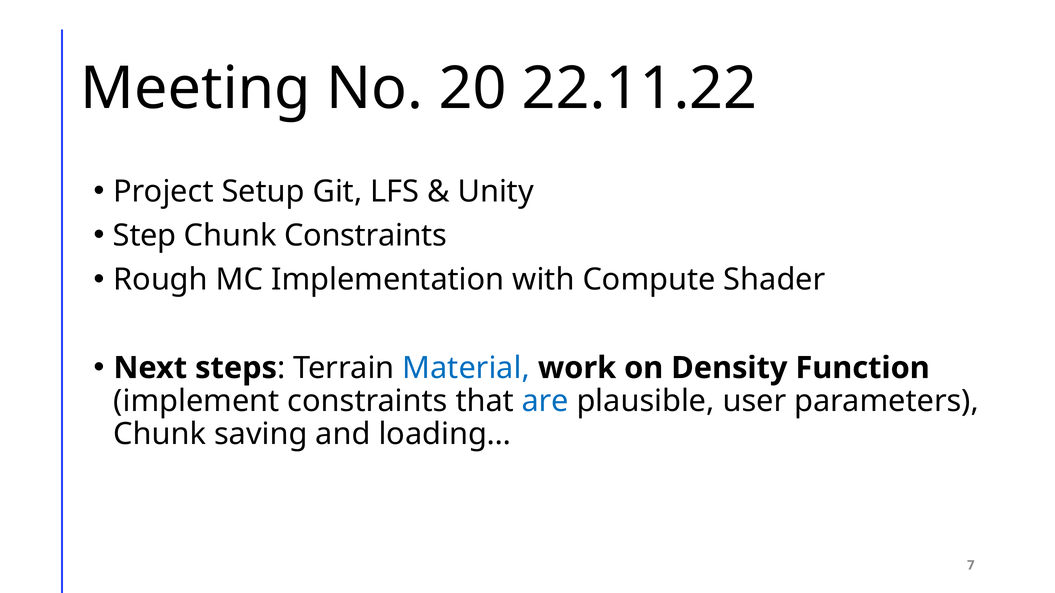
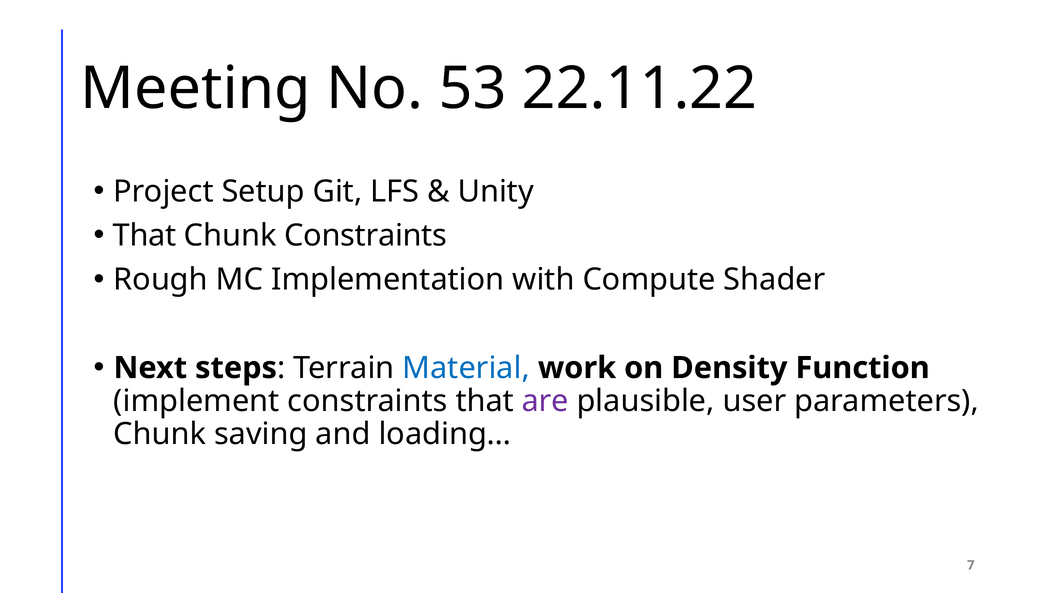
20: 20 -> 53
Step at (145, 236): Step -> That
are colour: blue -> purple
